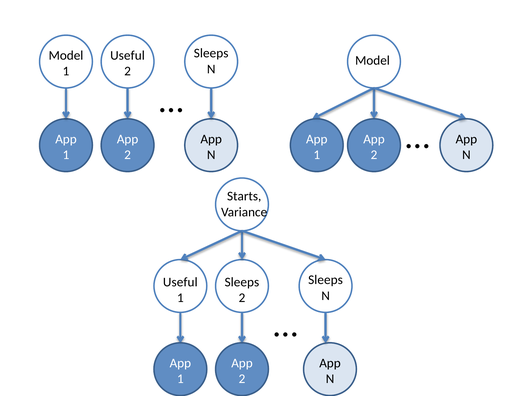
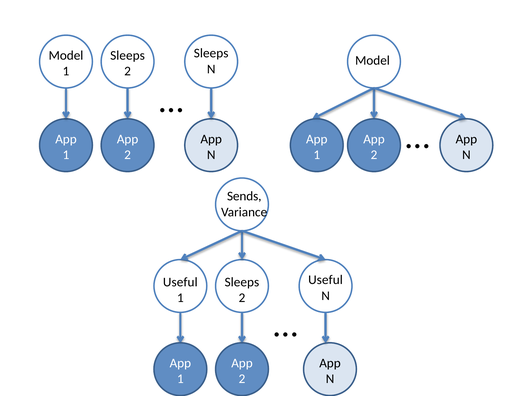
Useful at (128, 55): Useful -> Sleeps
Starts: Starts -> Sends
Sleeps at (326, 280): Sleeps -> Useful
